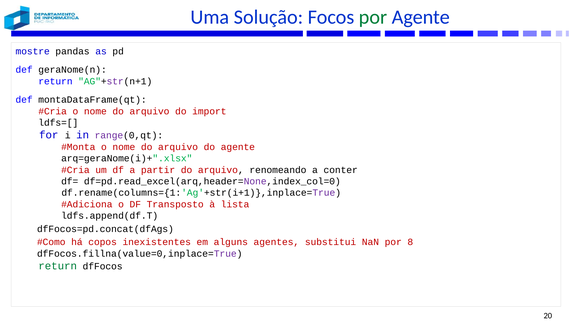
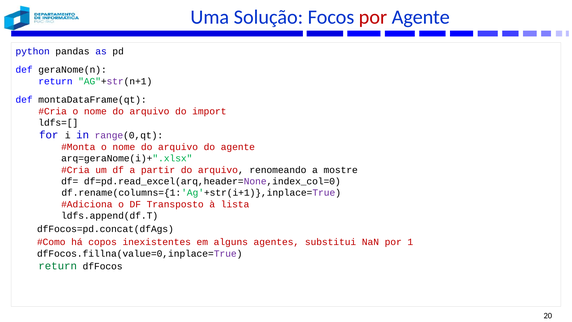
por at (373, 17) colour: green -> red
mostre: mostre -> python
conter: conter -> mostre
8: 8 -> 1
